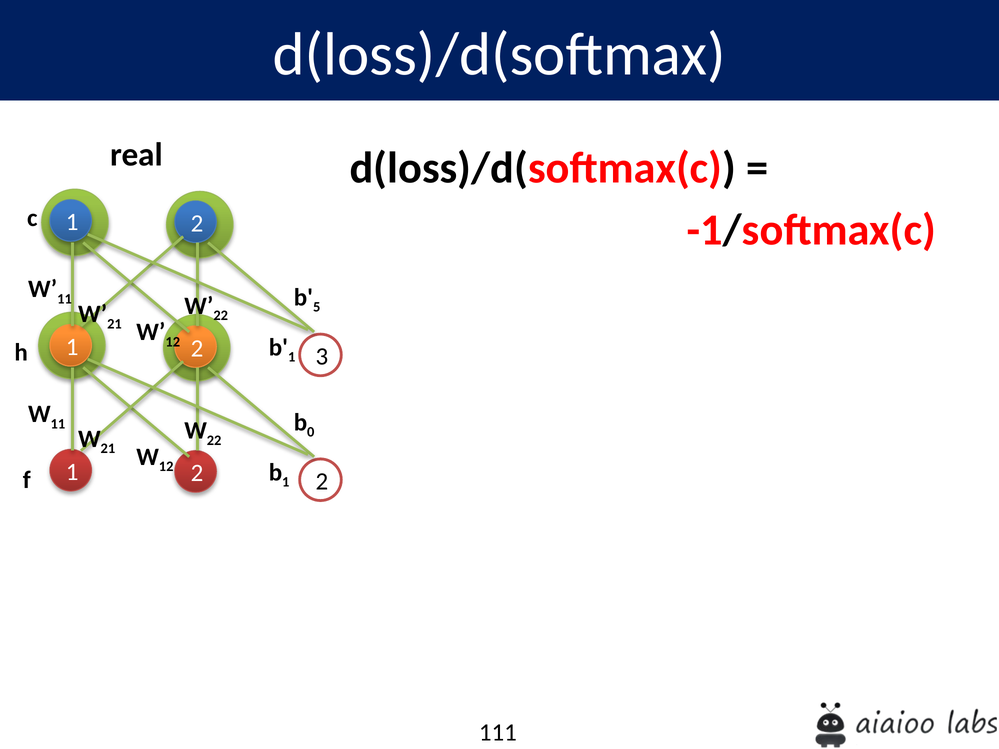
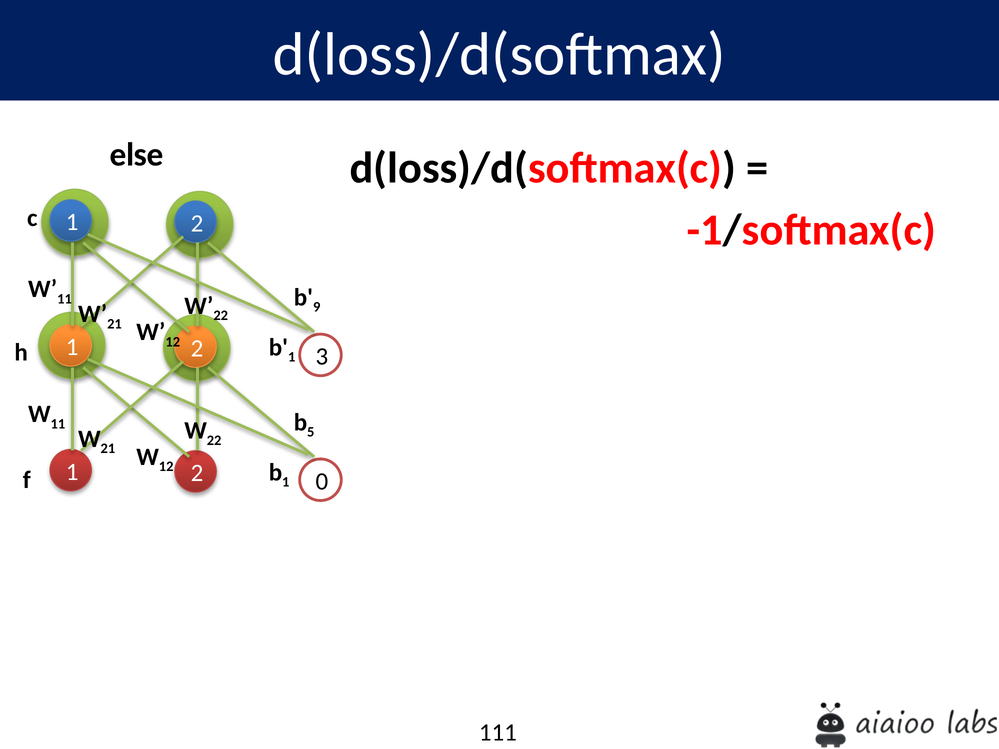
real: real -> else
5: 5 -> 9
0: 0 -> 5
2 at (322, 482): 2 -> 0
